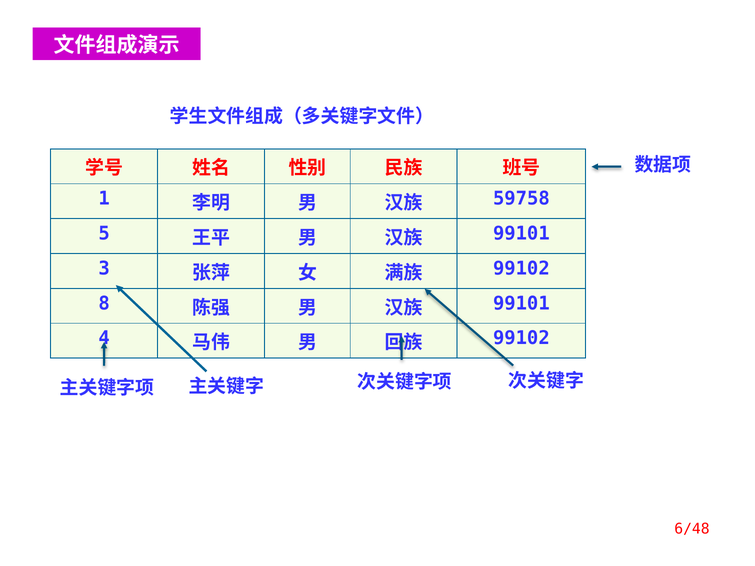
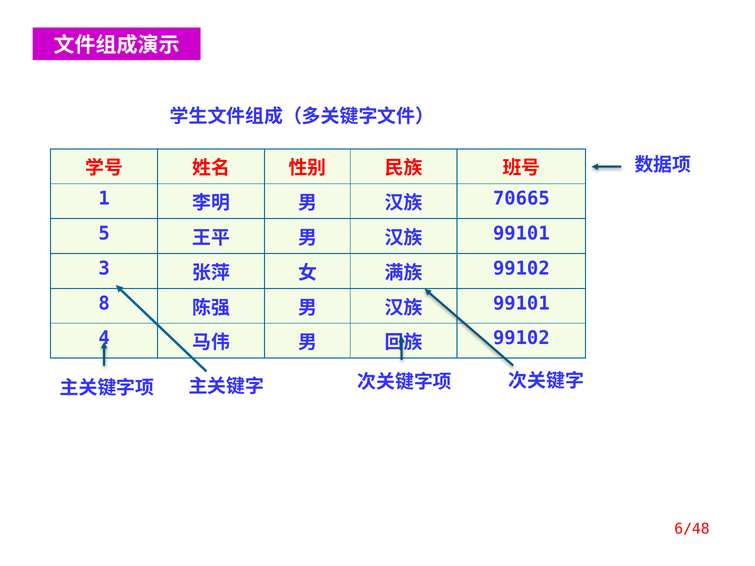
59758: 59758 -> 70665
